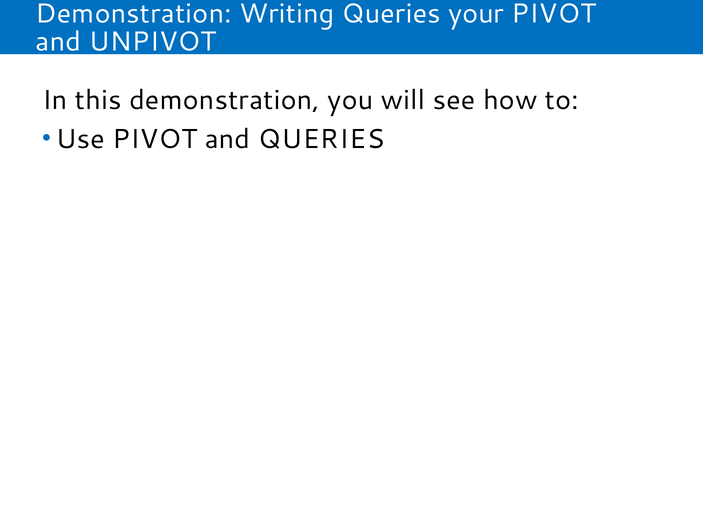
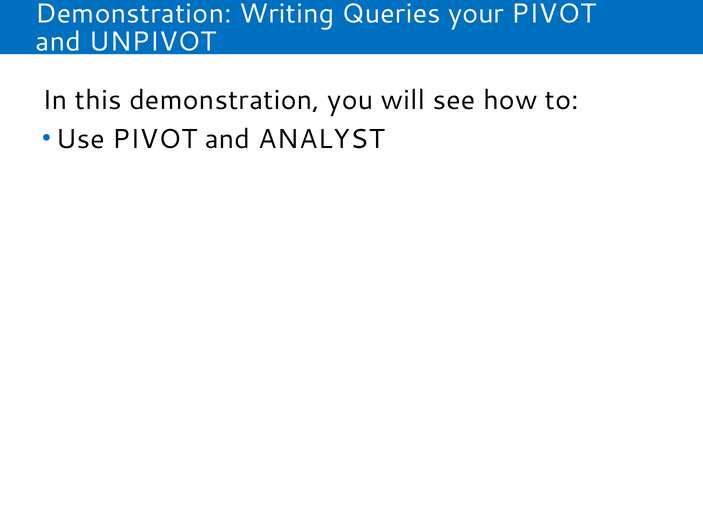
and QUERIES: QUERIES -> ANALYST
